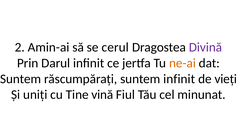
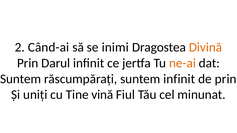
Amin-ai: Amin-ai -> Când-ai
cerul: cerul -> inimi
Divină colour: purple -> orange
de vieți: vieți -> prin
